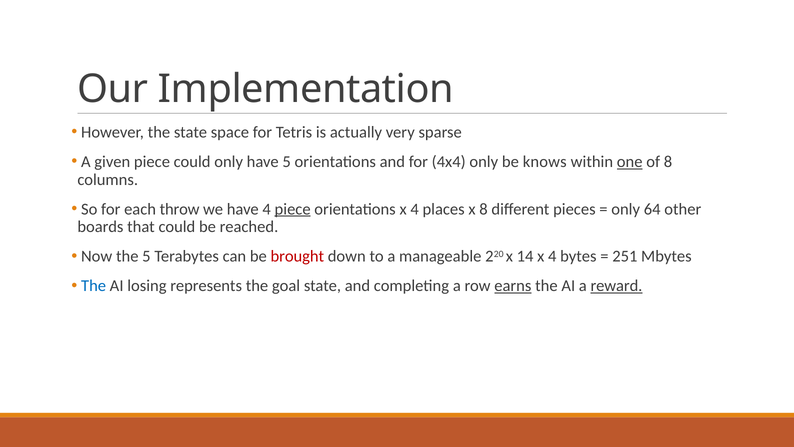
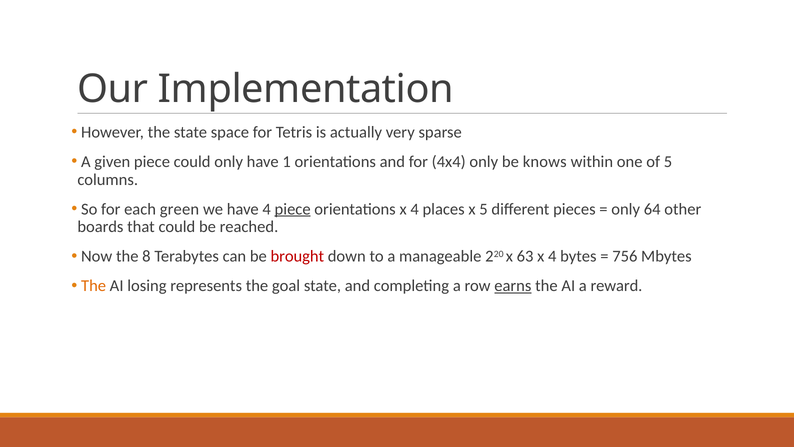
have 5: 5 -> 1
one underline: present -> none
of 8: 8 -> 5
throw: throw -> green
x 8: 8 -> 5
the 5: 5 -> 8
14: 14 -> 63
251: 251 -> 756
The at (94, 286) colour: blue -> orange
reward underline: present -> none
